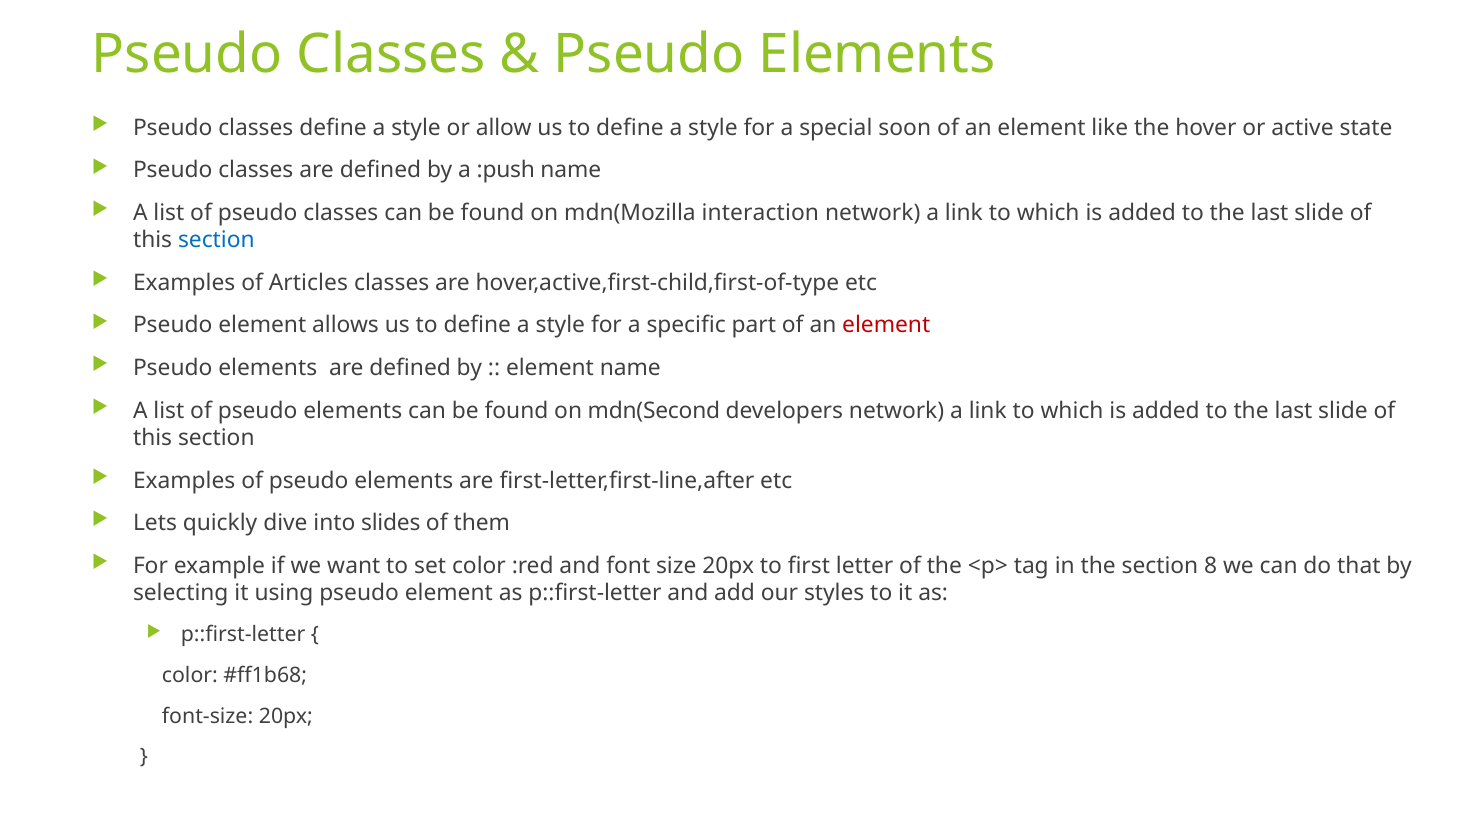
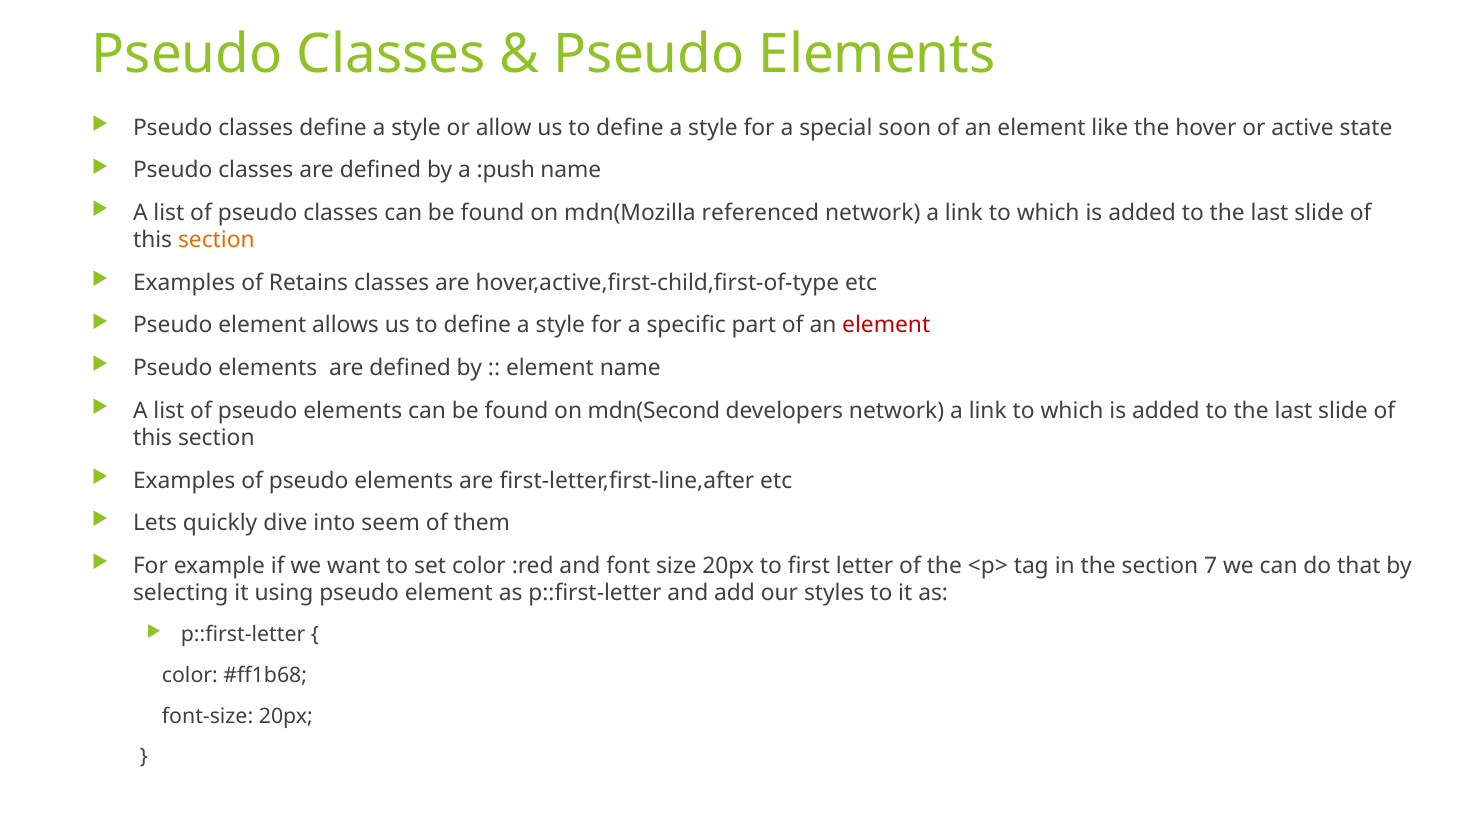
interaction: interaction -> referenced
section at (216, 240) colour: blue -> orange
Articles: Articles -> Retains
slides: slides -> seem
8: 8 -> 7
